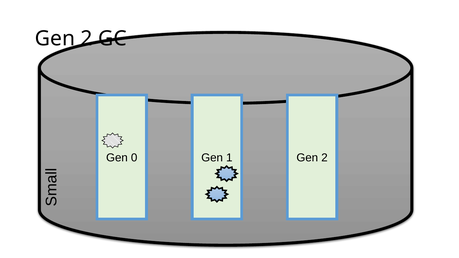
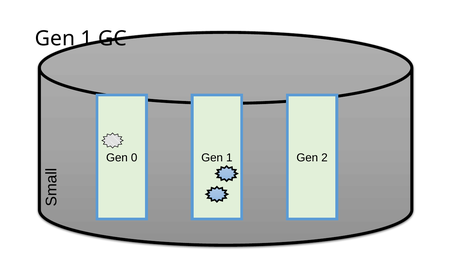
2 at (87, 39): 2 -> 1
